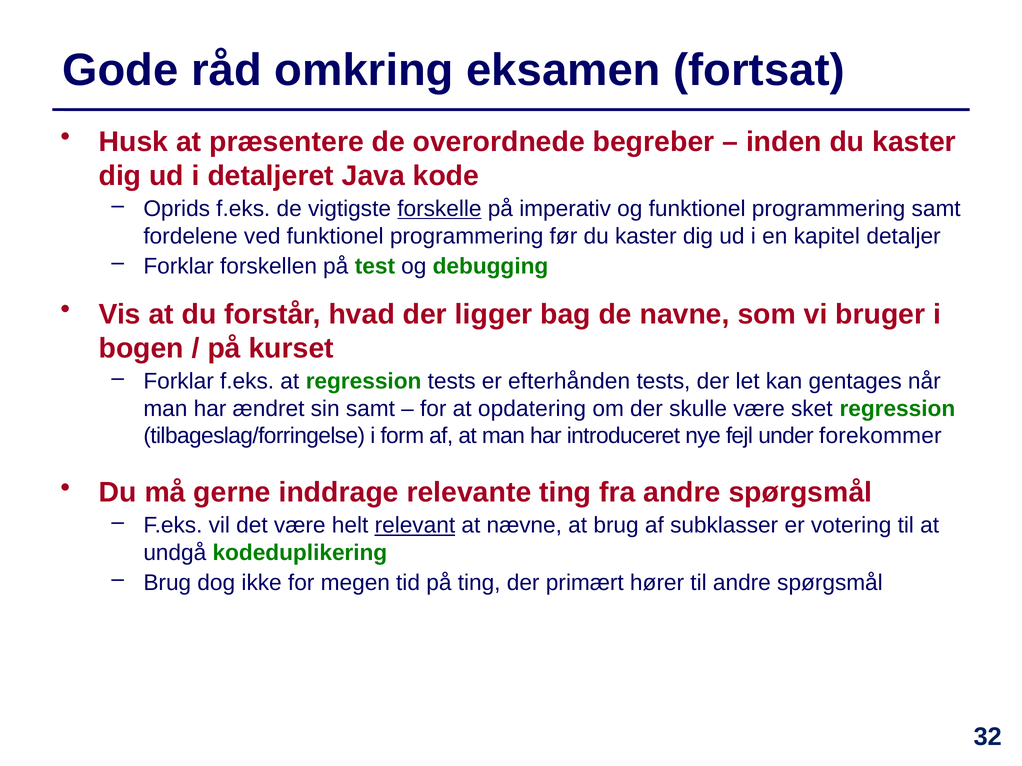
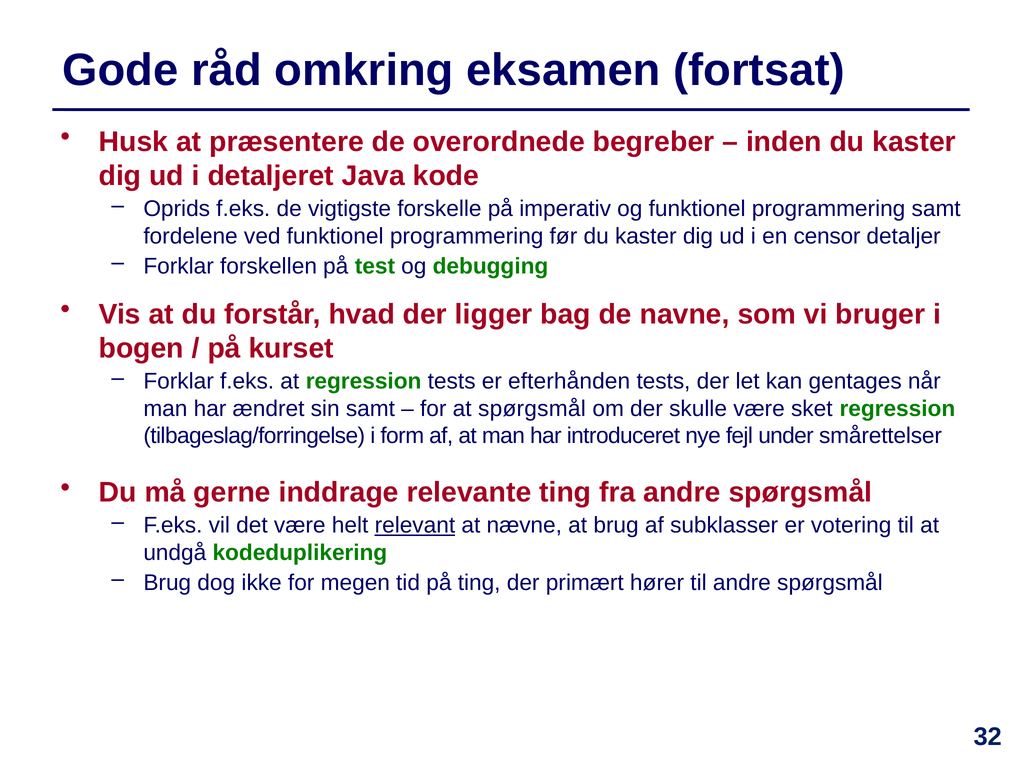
forskelle underline: present -> none
kapitel: kapitel -> censor
at opdatering: opdatering -> spørgsmål
forekommer: forekommer -> smårettelser
